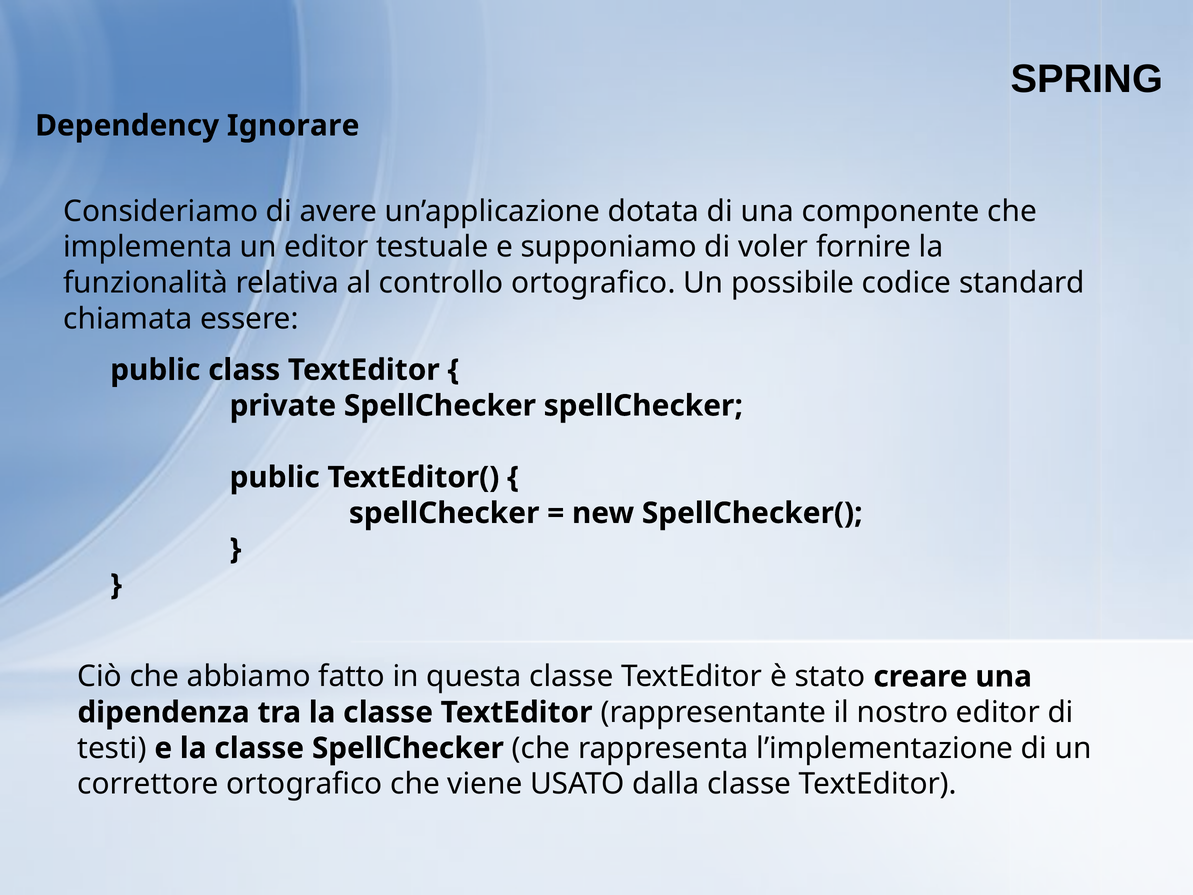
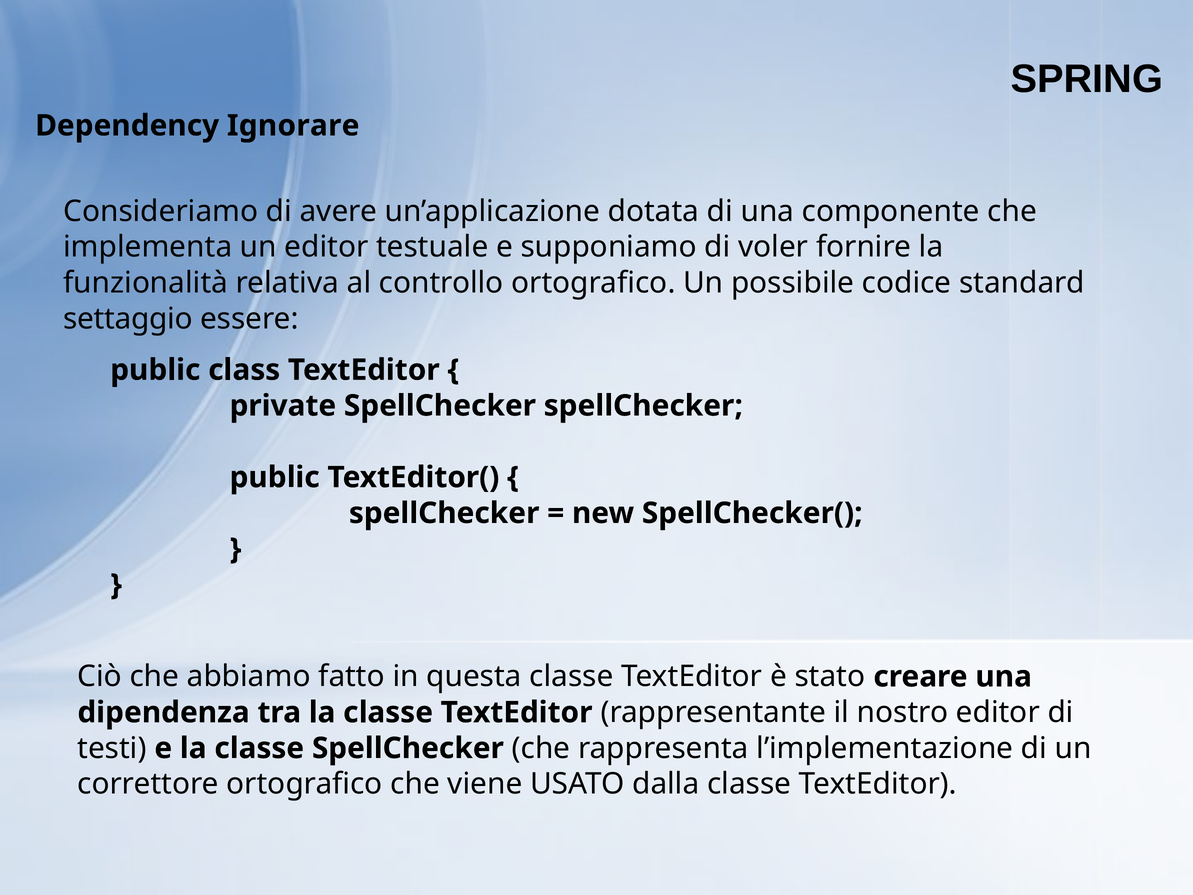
chiamata: chiamata -> settaggio
